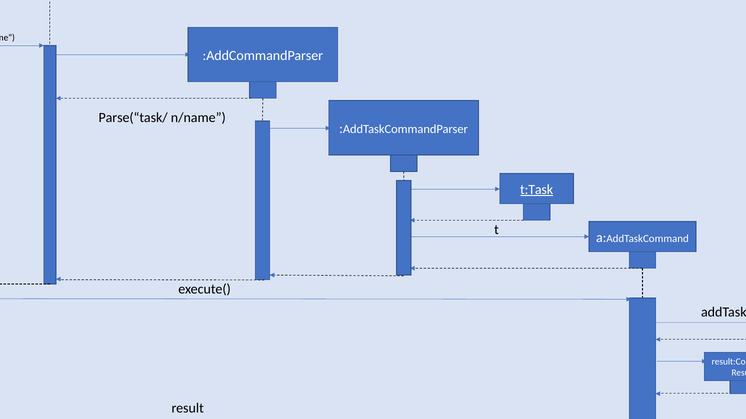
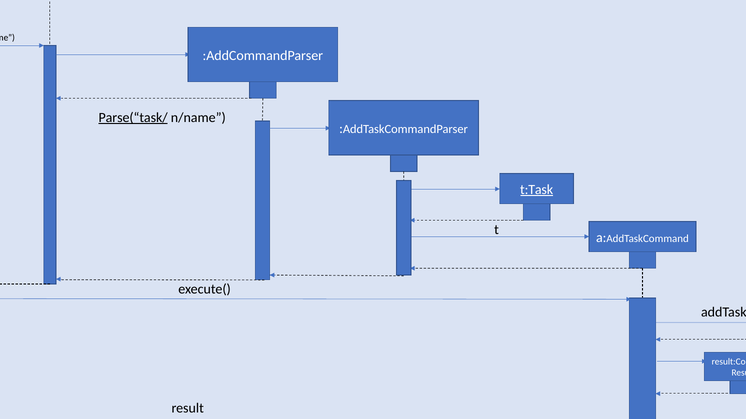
Parse(“task/ underline: none -> present
